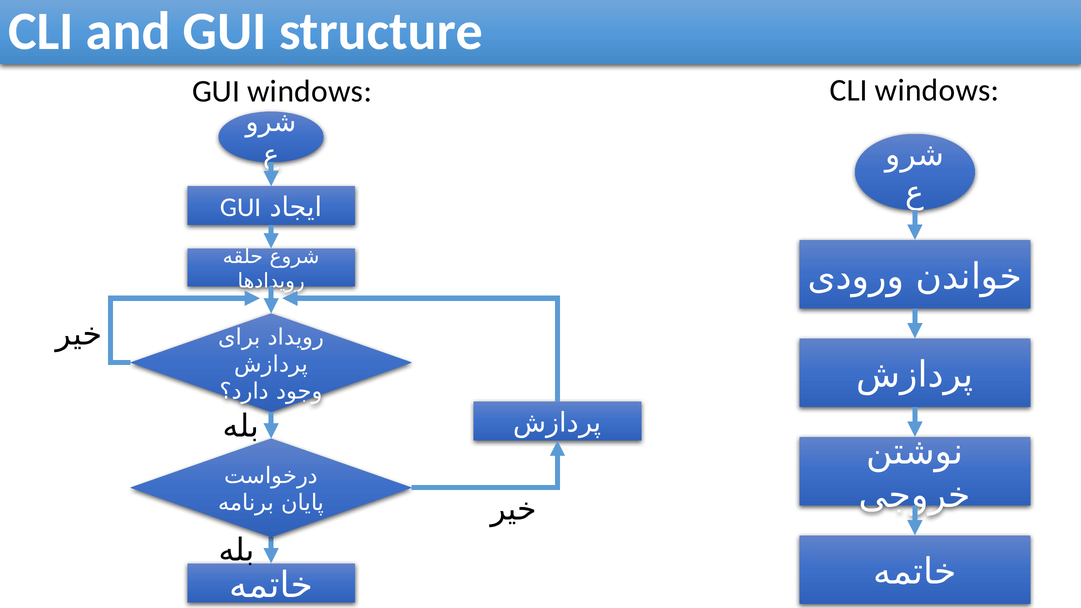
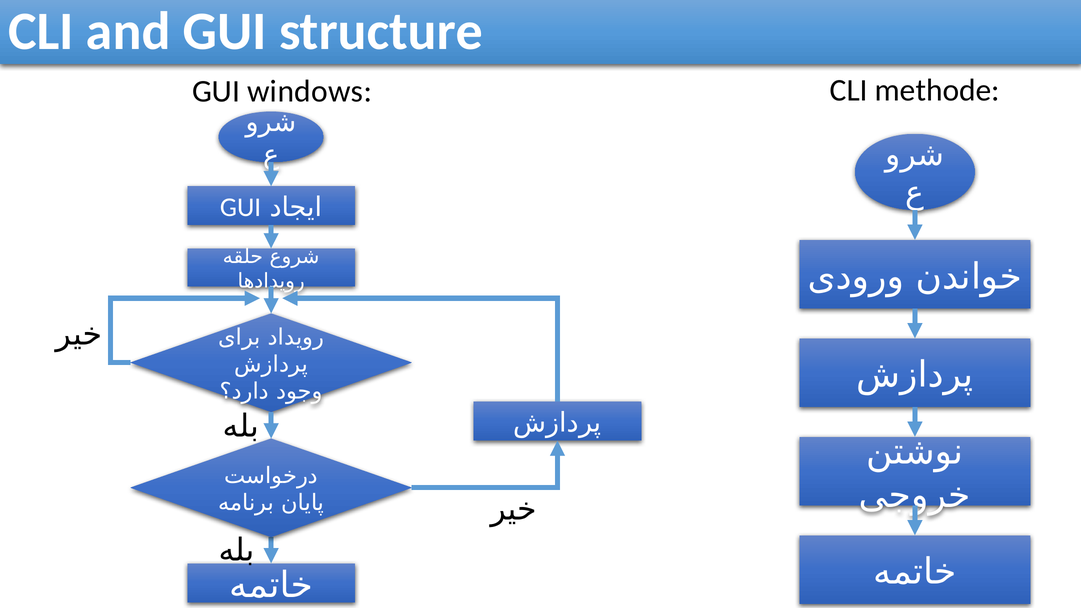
CLI windows: windows -> methode
